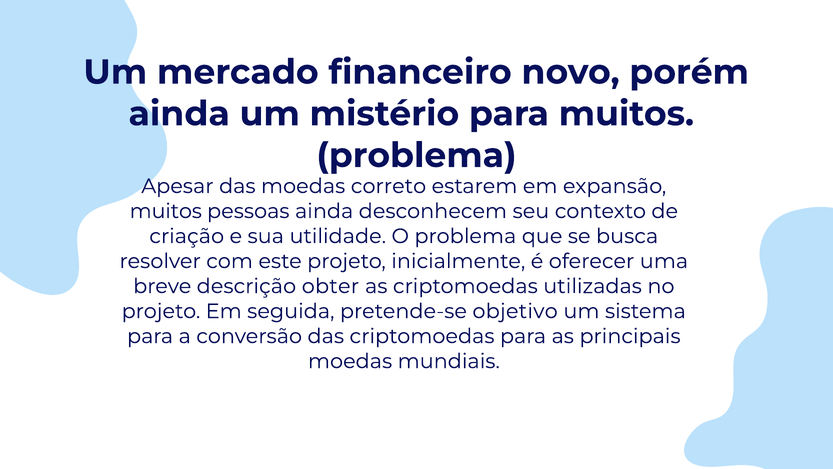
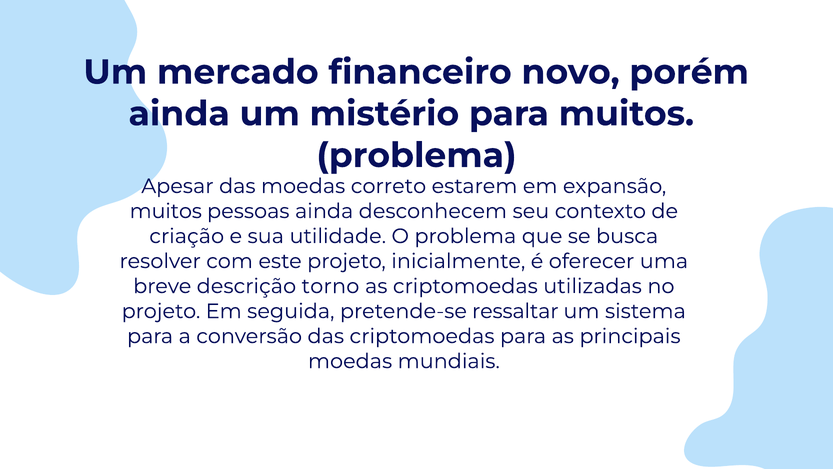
obter: obter -> torno
objetivo: objetivo -> ressaltar
